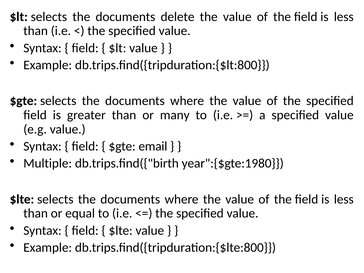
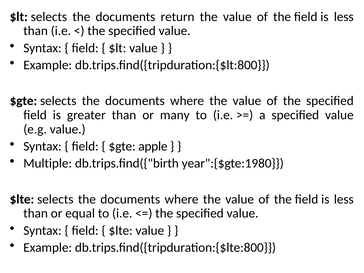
delete: delete -> return
email: email -> apple
